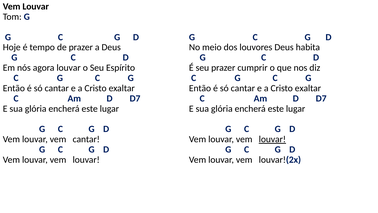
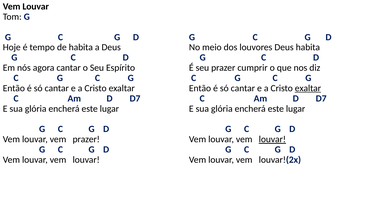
de prazer: prazer -> habita
agora louvar: louvar -> cantar
exaltar at (308, 88) underline: none -> present
vem cantar: cantar -> prazer
